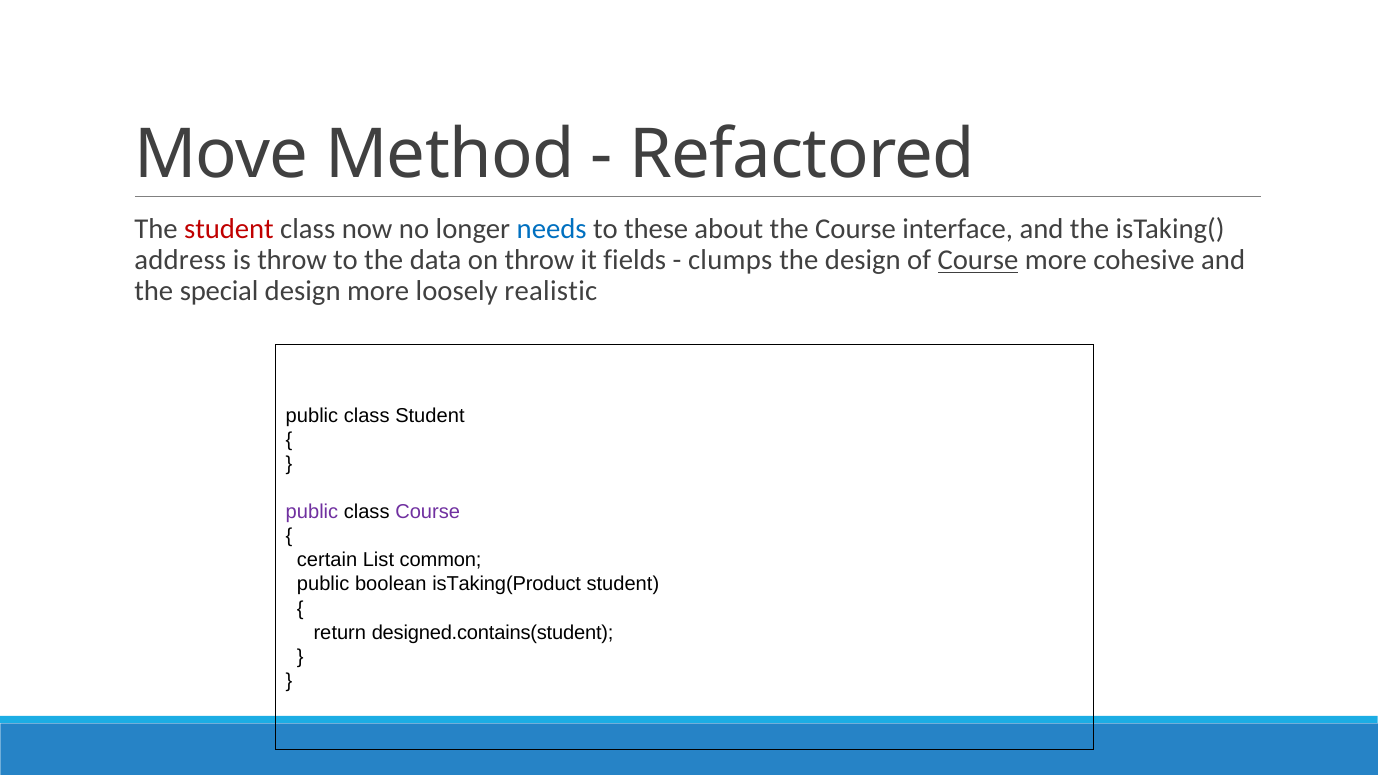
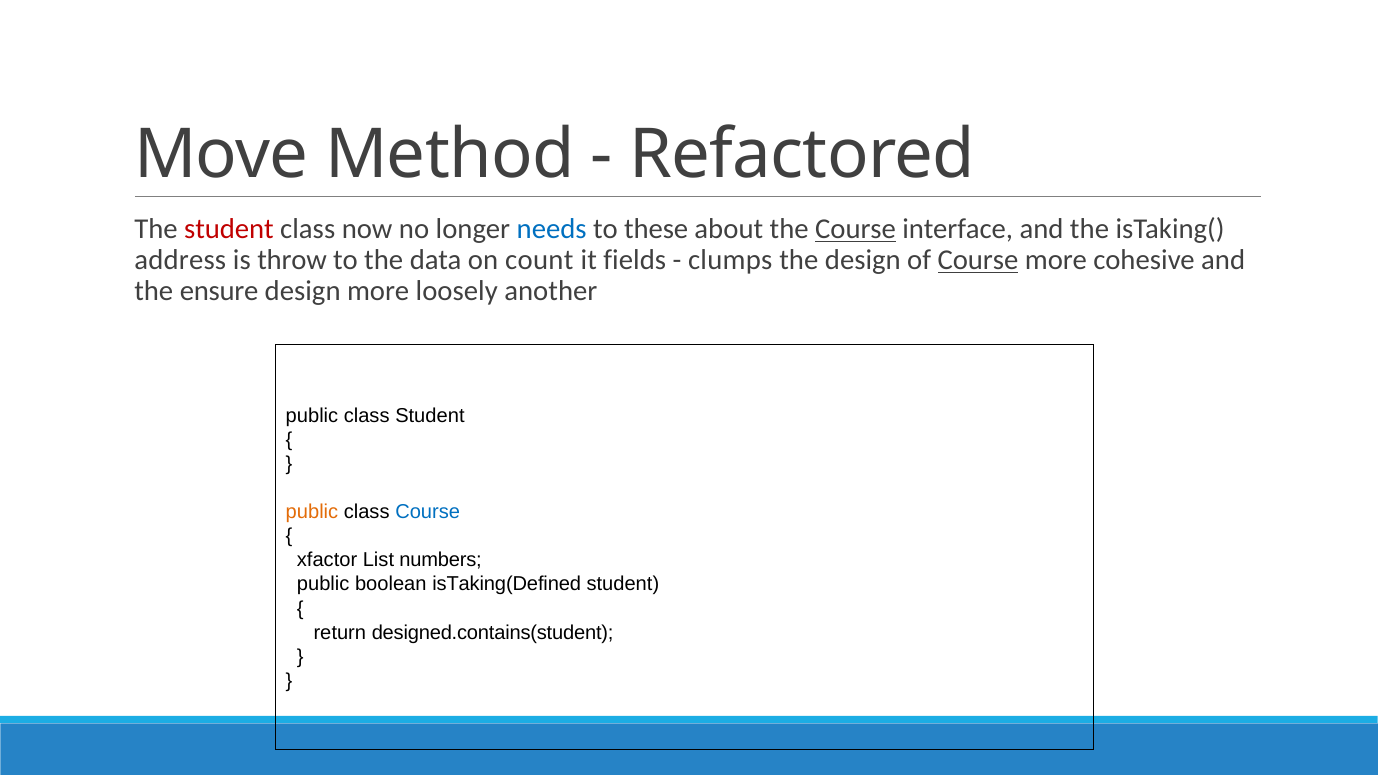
Course at (856, 229) underline: none -> present
on throw: throw -> count
special: special -> ensure
realistic: realistic -> another
public at (312, 512) colour: purple -> orange
Course at (428, 512) colour: purple -> blue
certain: certain -> xfactor
common: common -> numbers
isTaking(Product: isTaking(Product -> isTaking(Defined
